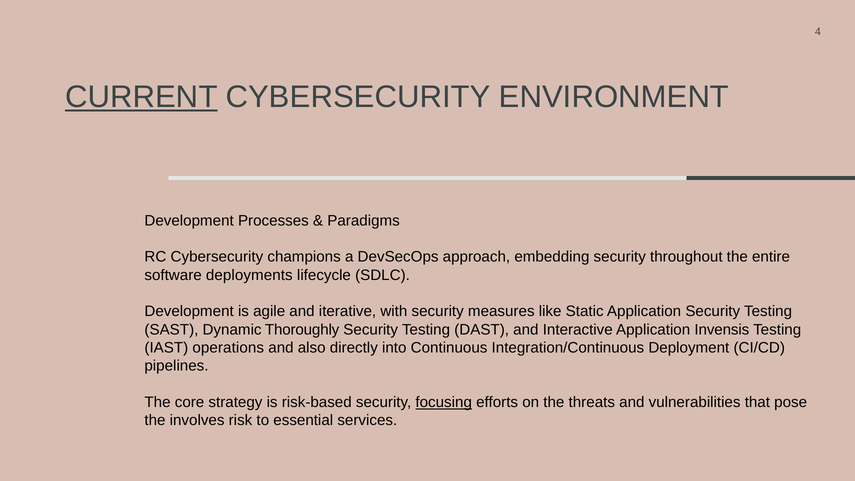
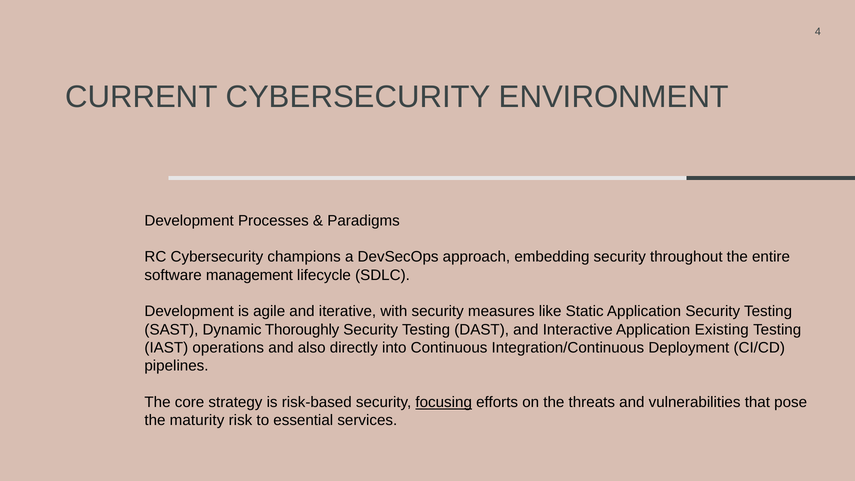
CURRENT underline: present -> none
deployments: deployments -> management
Invensis: Invensis -> Existing
involves: involves -> maturity
